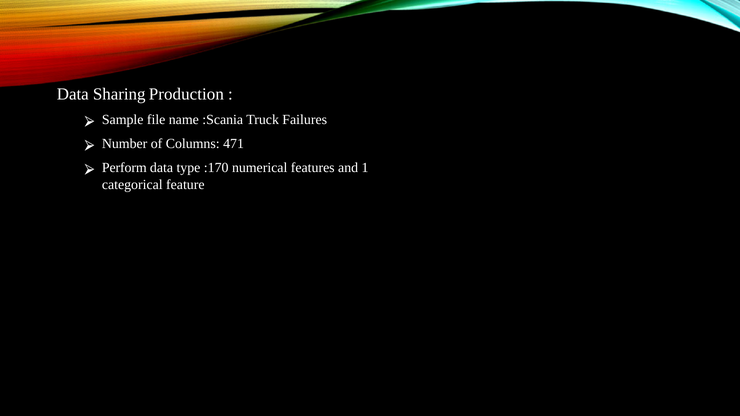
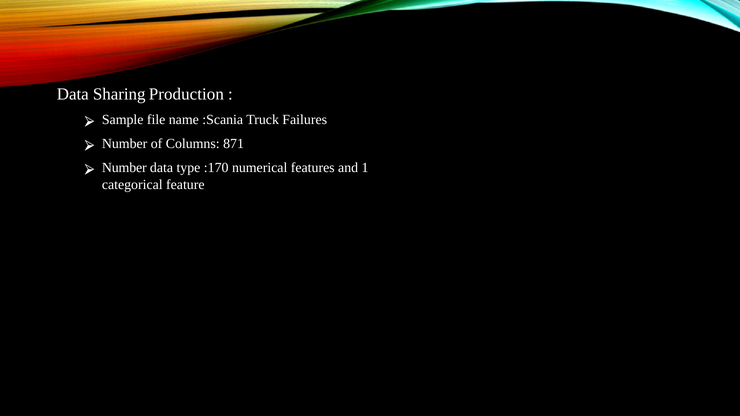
471: 471 -> 871
Perform at (124, 168): Perform -> Number
